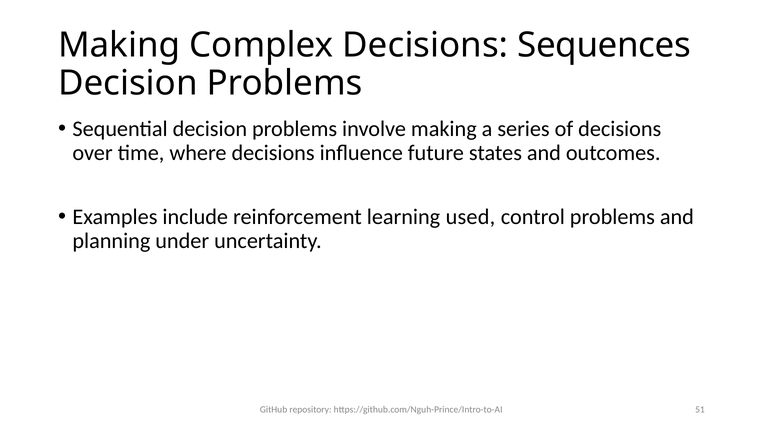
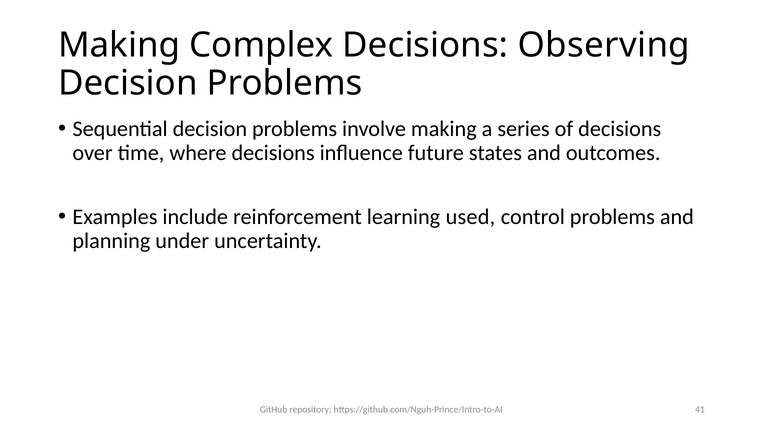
Sequences: Sequences -> Observing
51: 51 -> 41
